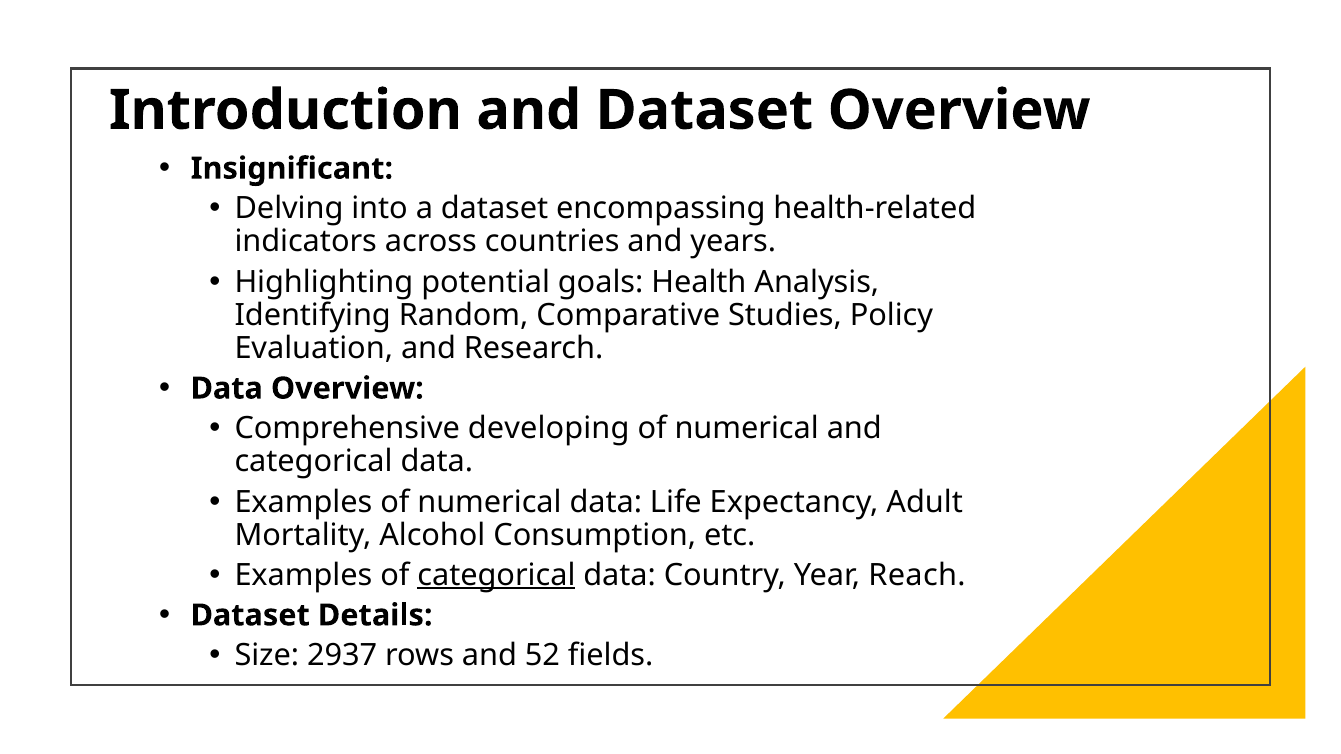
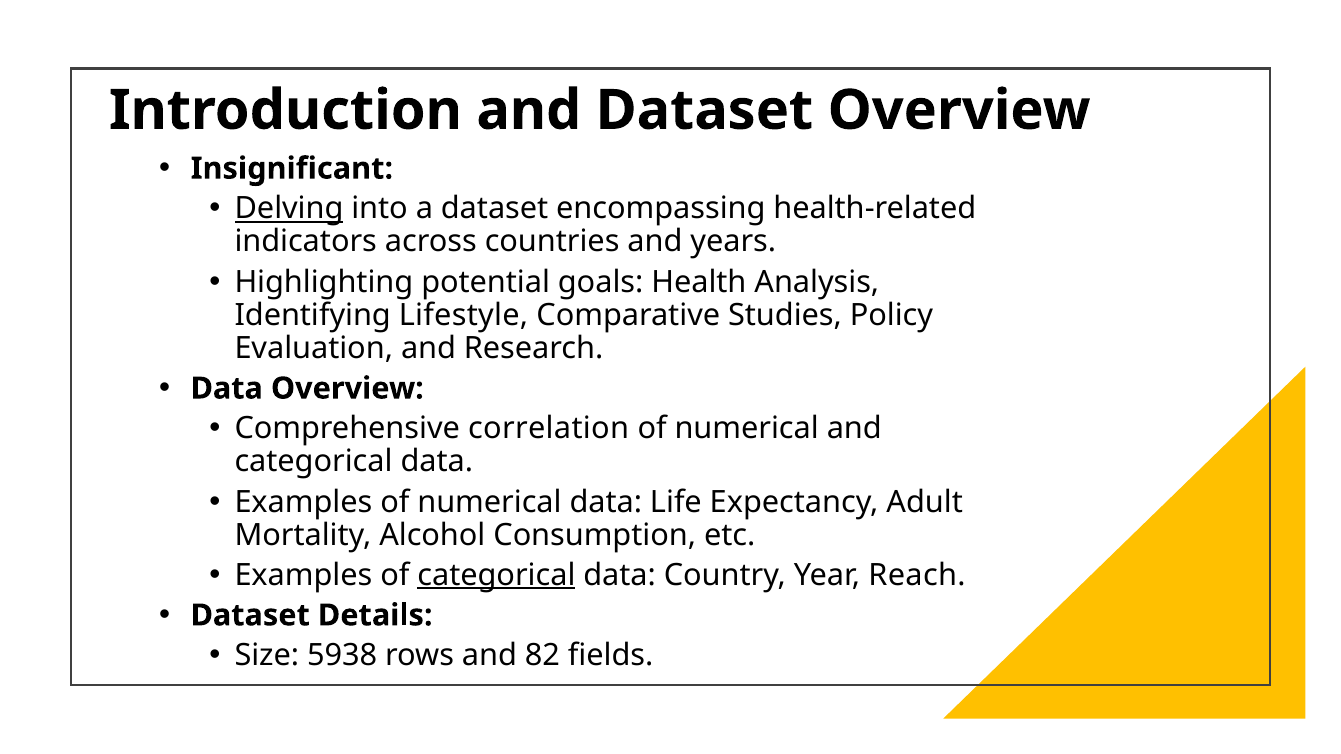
Delving underline: none -> present
Random: Random -> Lifestyle
developing: developing -> correlation
2937: 2937 -> 5938
52: 52 -> 82
